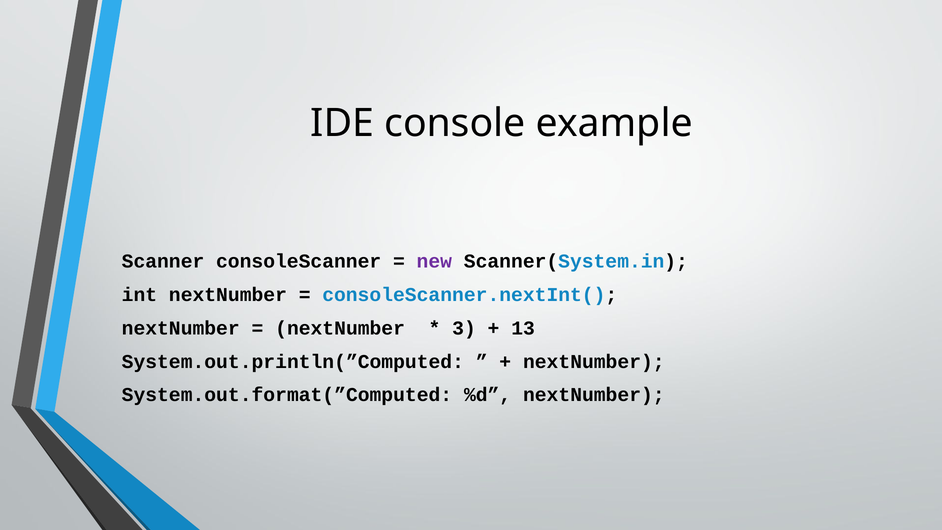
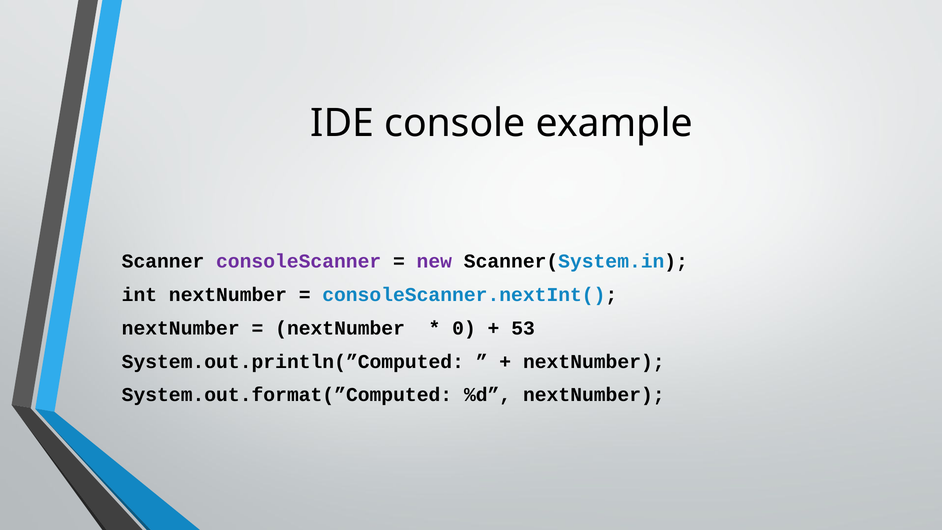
consoleScanner colour: black -> purple
3: 3 -> 0
13: 13 -> 53
